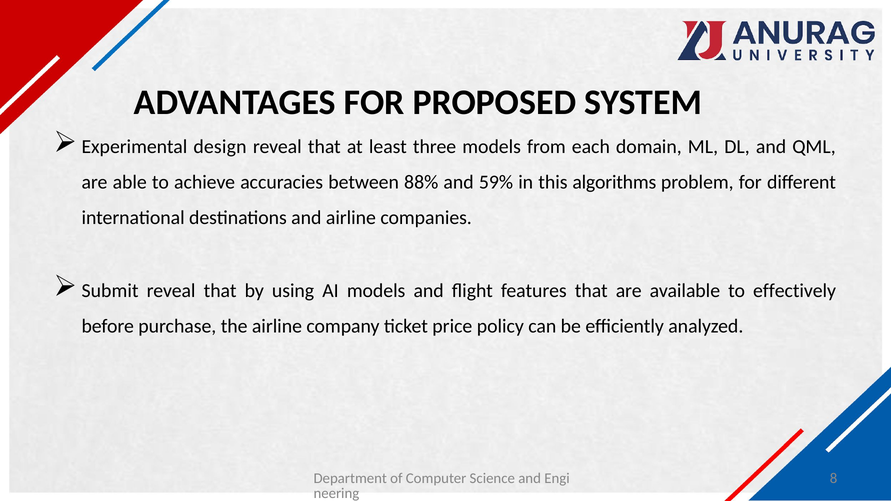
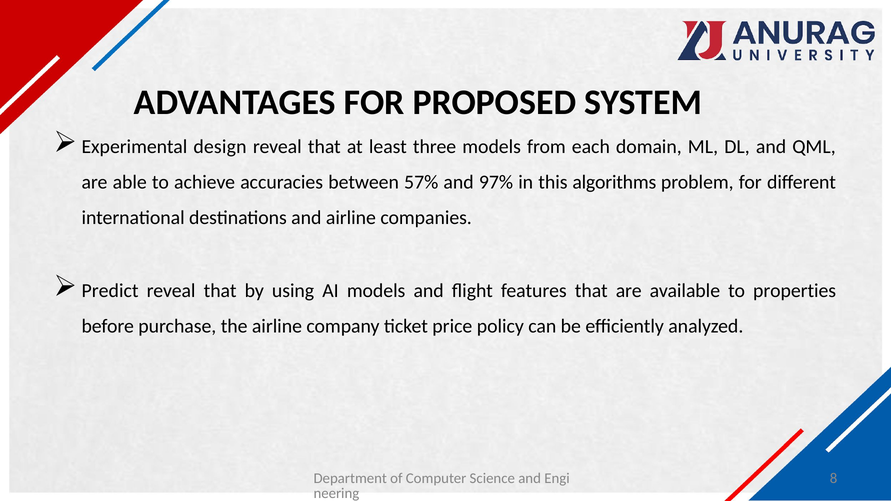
88%: 88% -> 57%
59%: 59% -> 97%
Submit: Submit -> Predict
effectively: effectively -> properties
